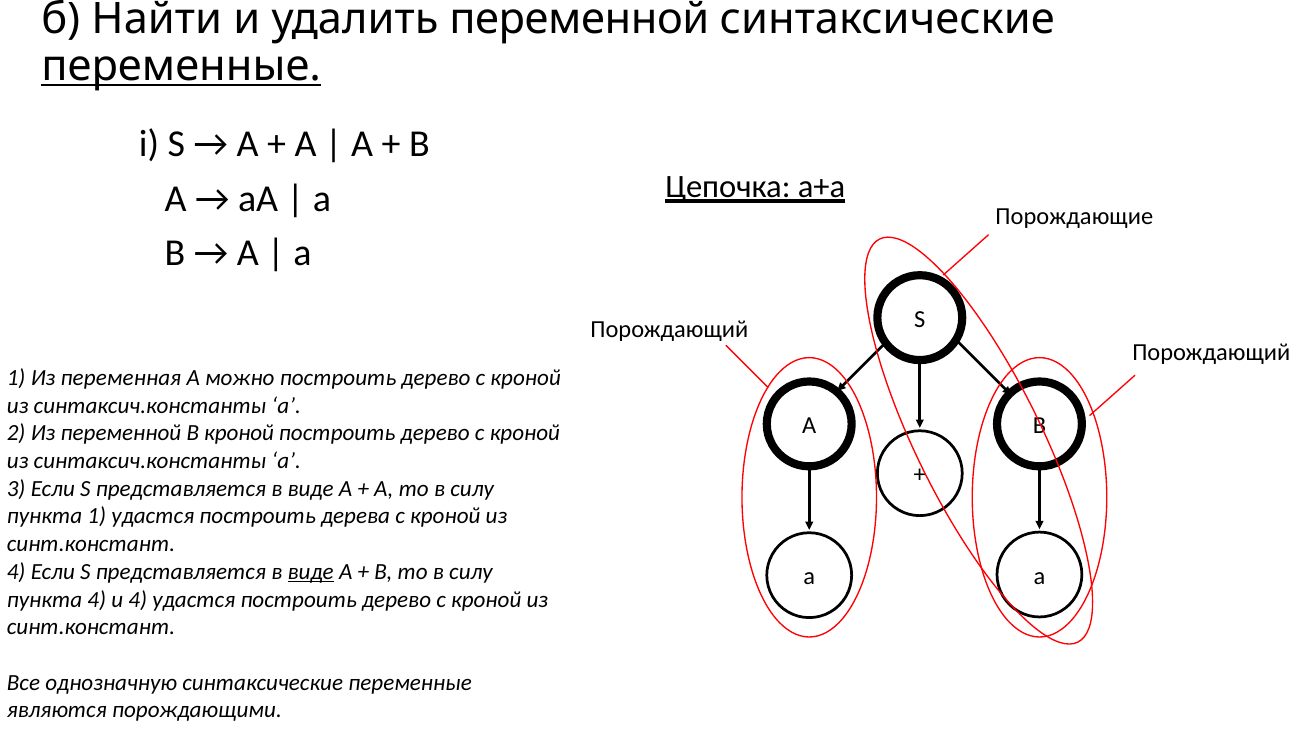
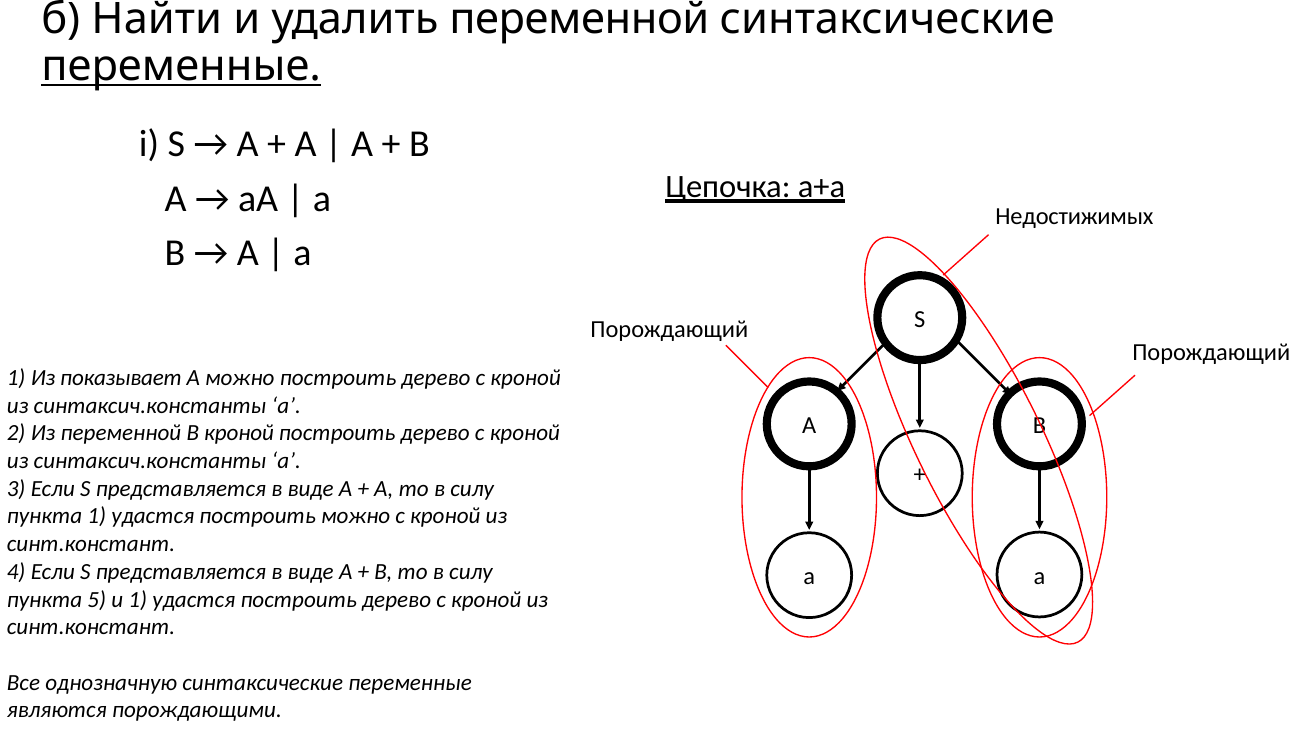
Порождающие: Порождающие -> Недостижимых
переменная: переменная -> показывает
построить дерева: дерева -> можно
виде at (311, 572) underline: present -> none
пункта 4: 4 -> 5
и 4: 4 -> 1
